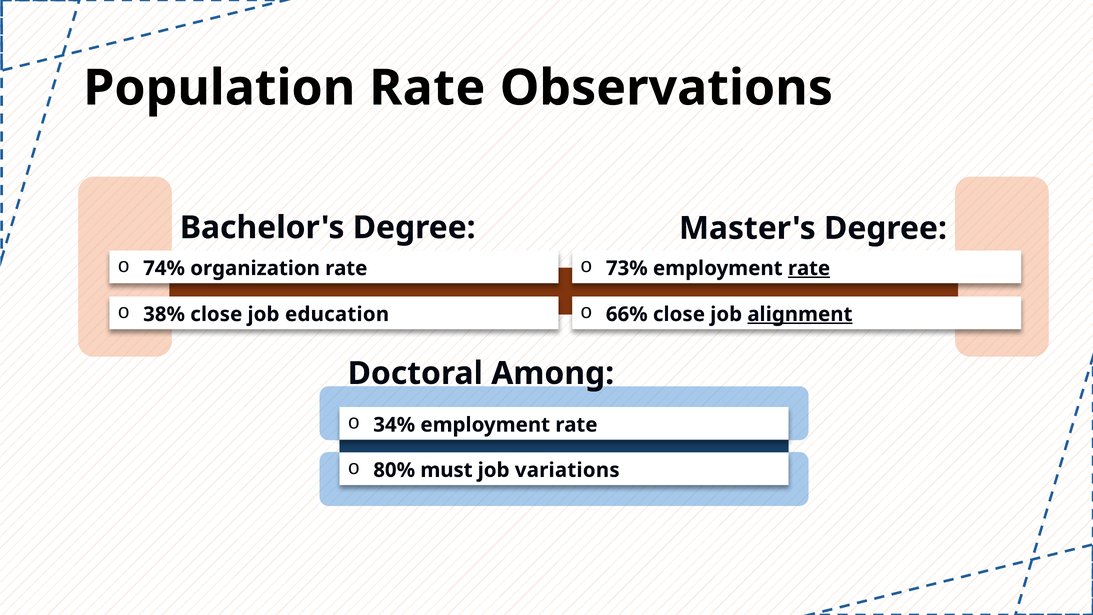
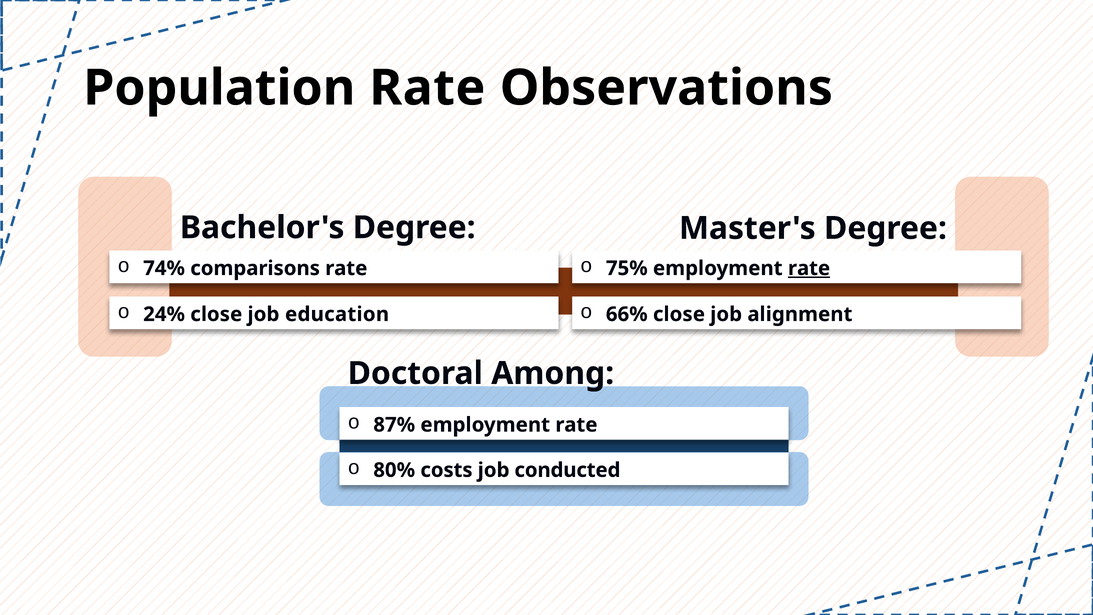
organization: organization -> comparisons
73%: 73% -> 75%
38%: 38% -> 24%
alignment underline: present -> none
34%: 34% -> 87%
must: must -> costs
variations: variations -> conducted
